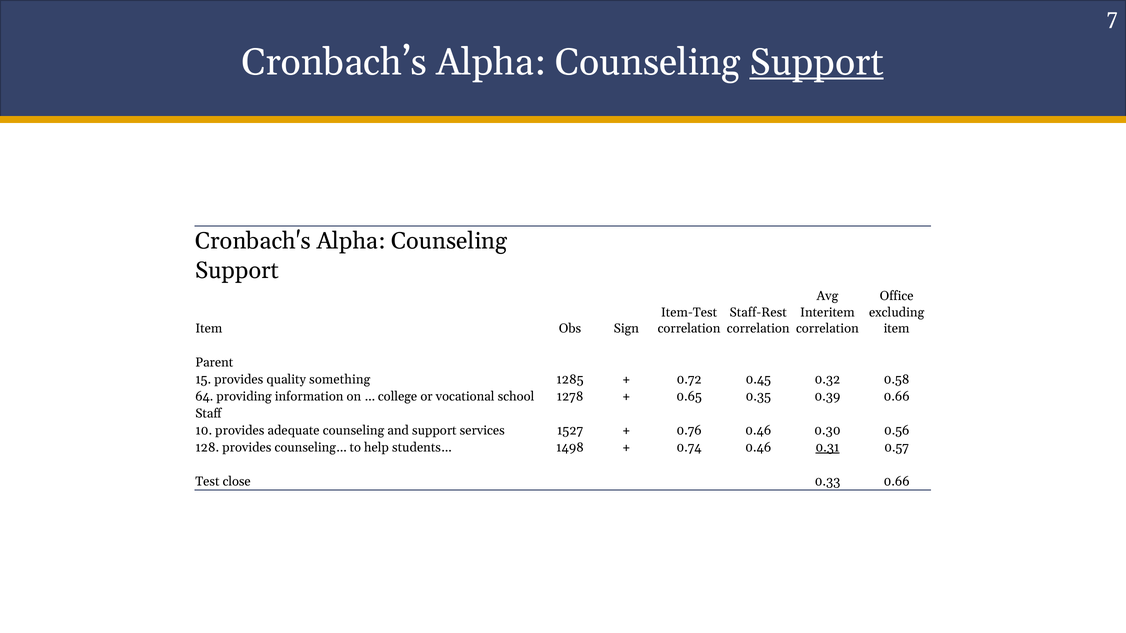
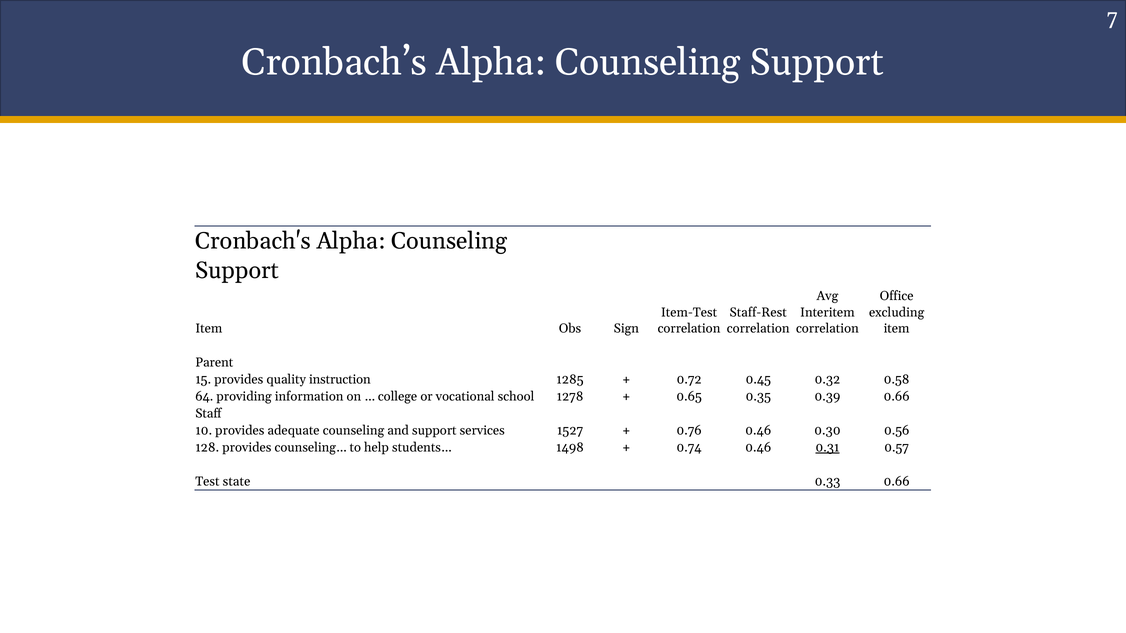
Support at (817, 62) underline: present -> none
something: something -> instruction
close: close -> state
